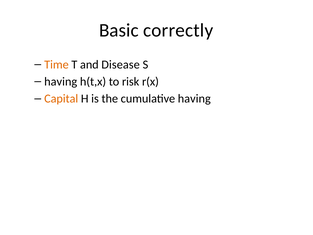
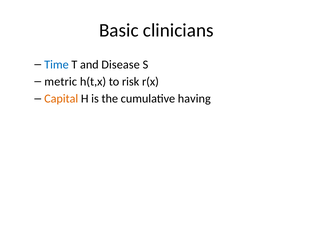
correctly: correctly -> clinicians
Time colour: orange -> blue
having at (61, 82): having -> metric
